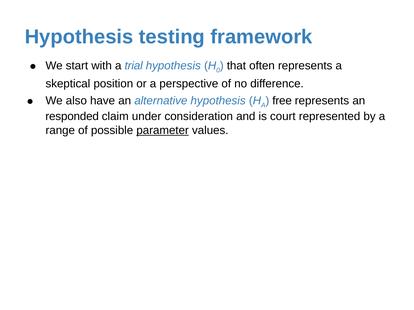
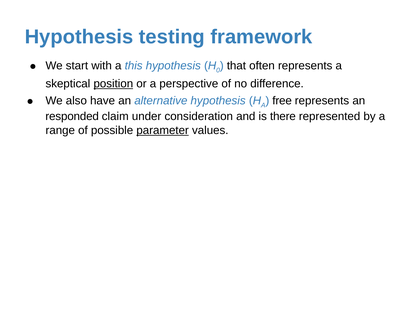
trial: trial -> this
position underline: none -> present
court: court -> there
